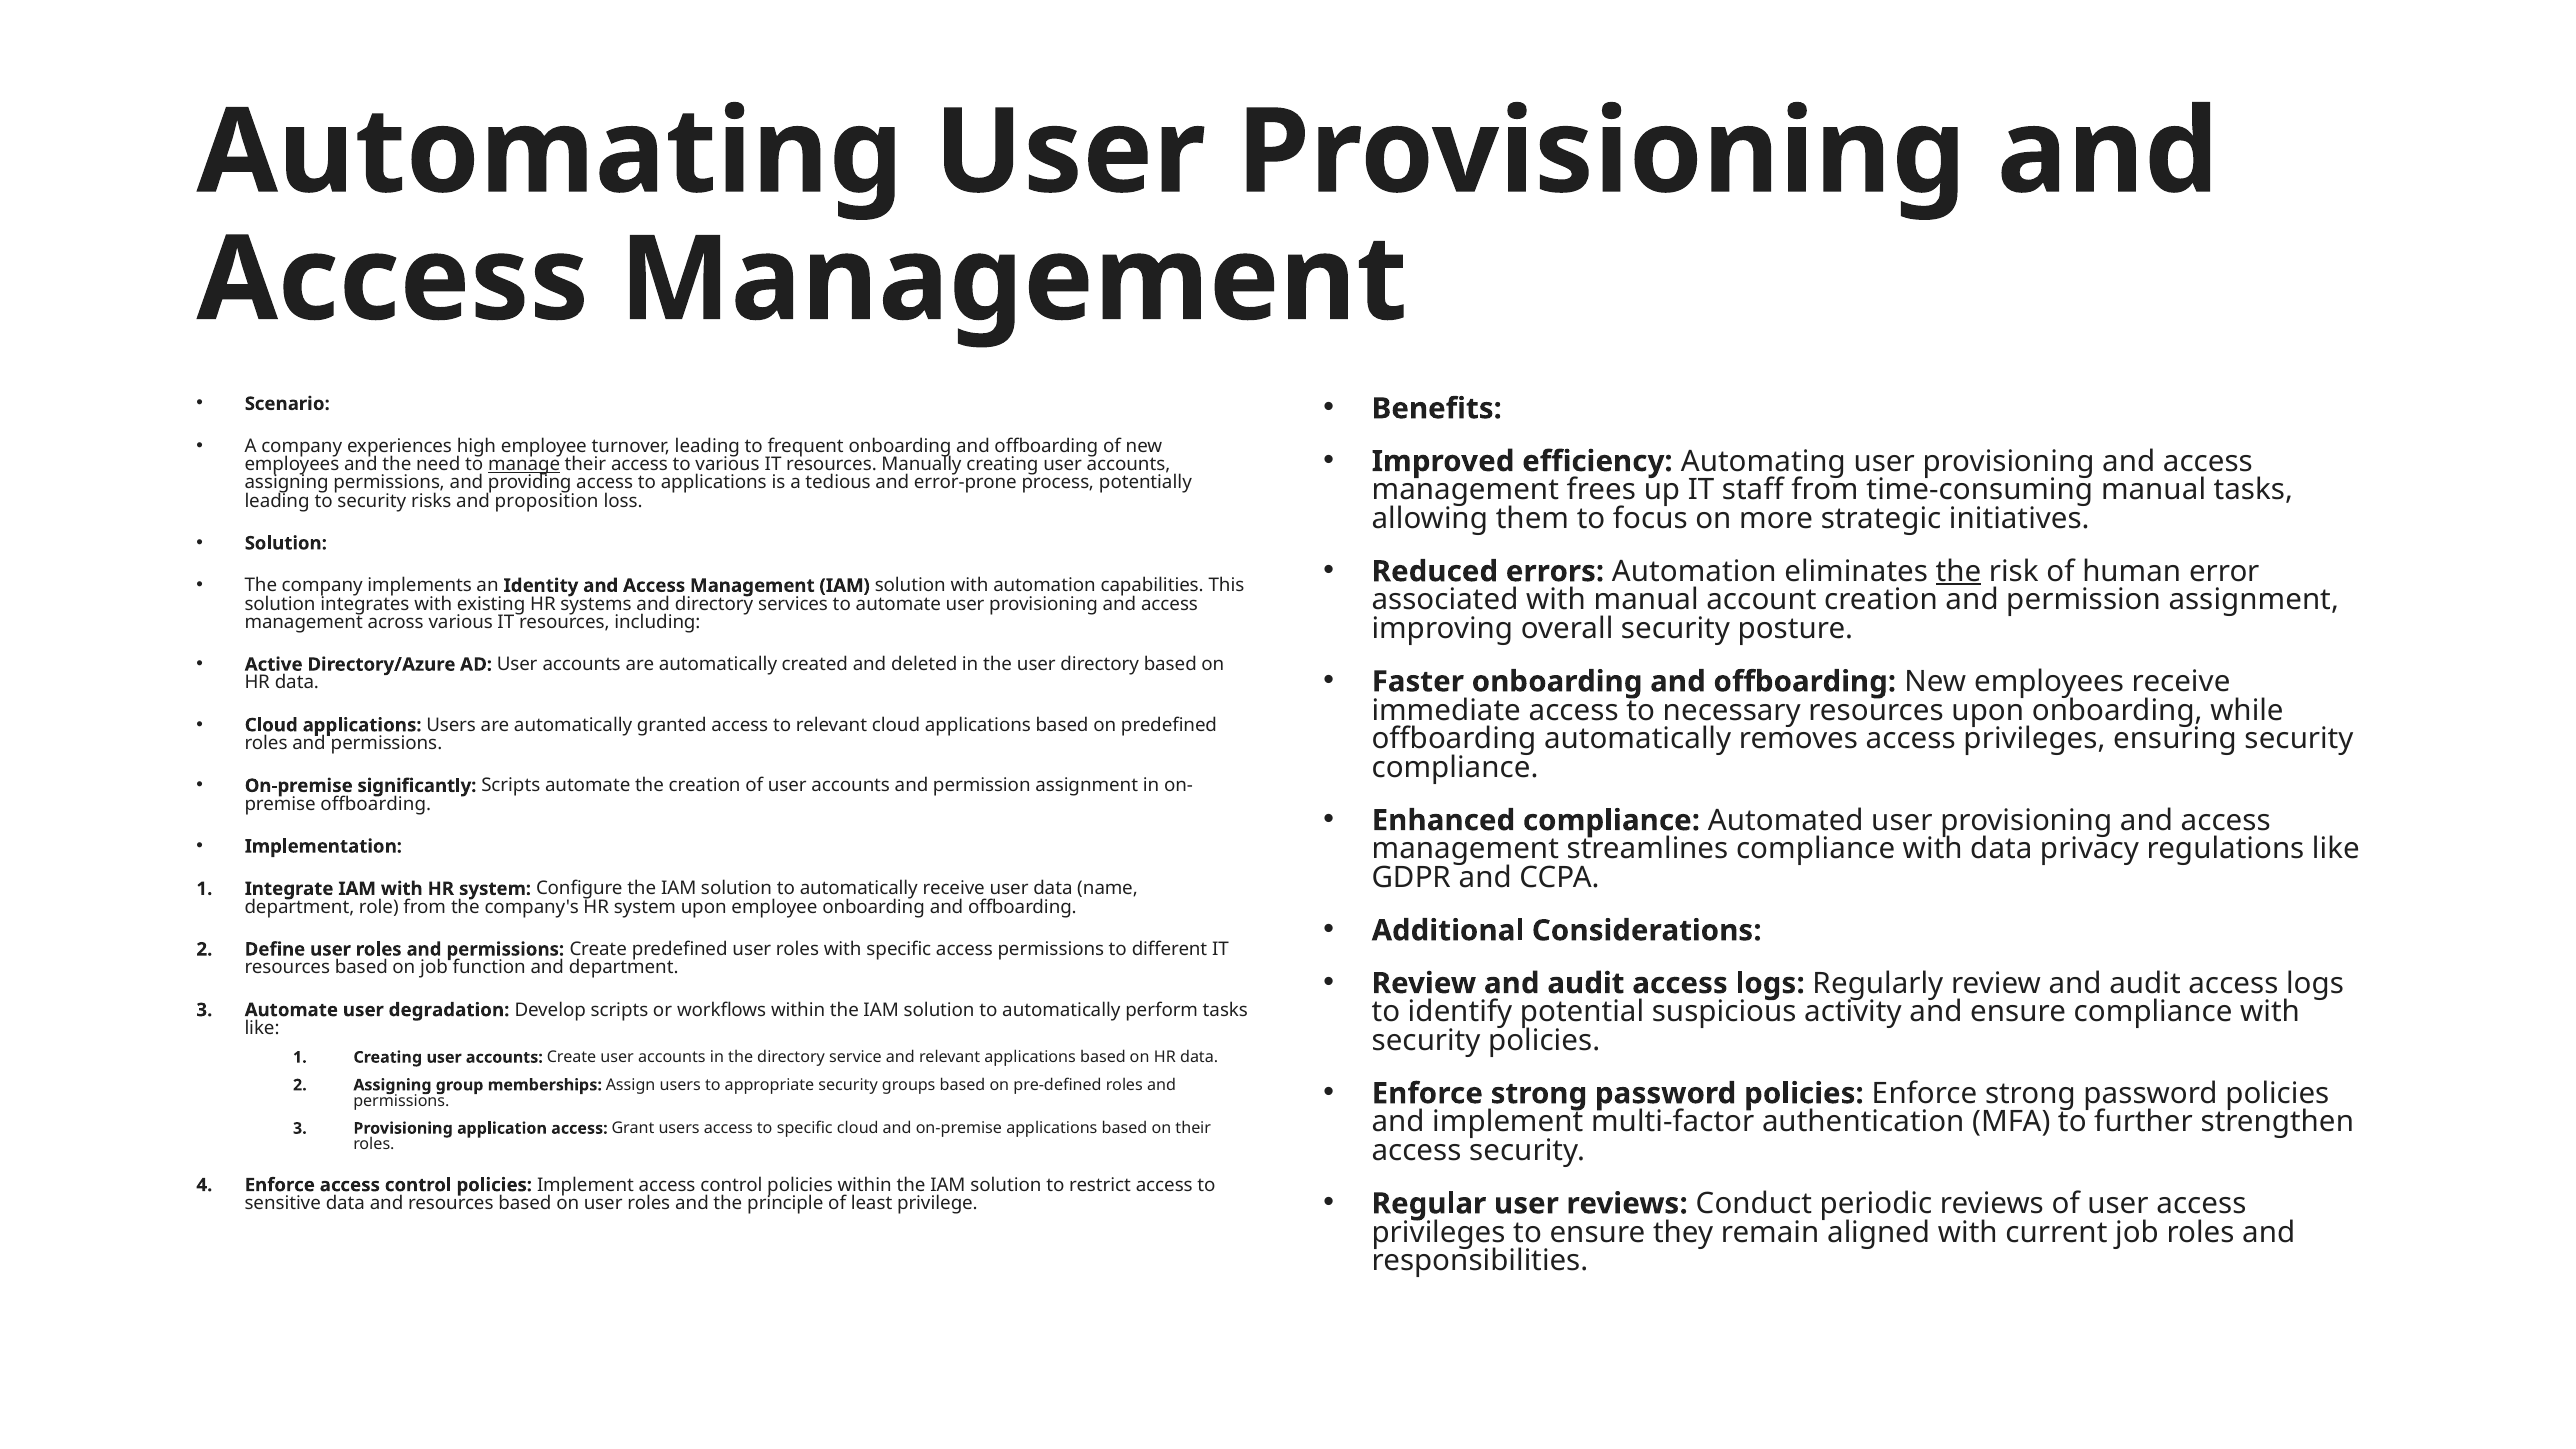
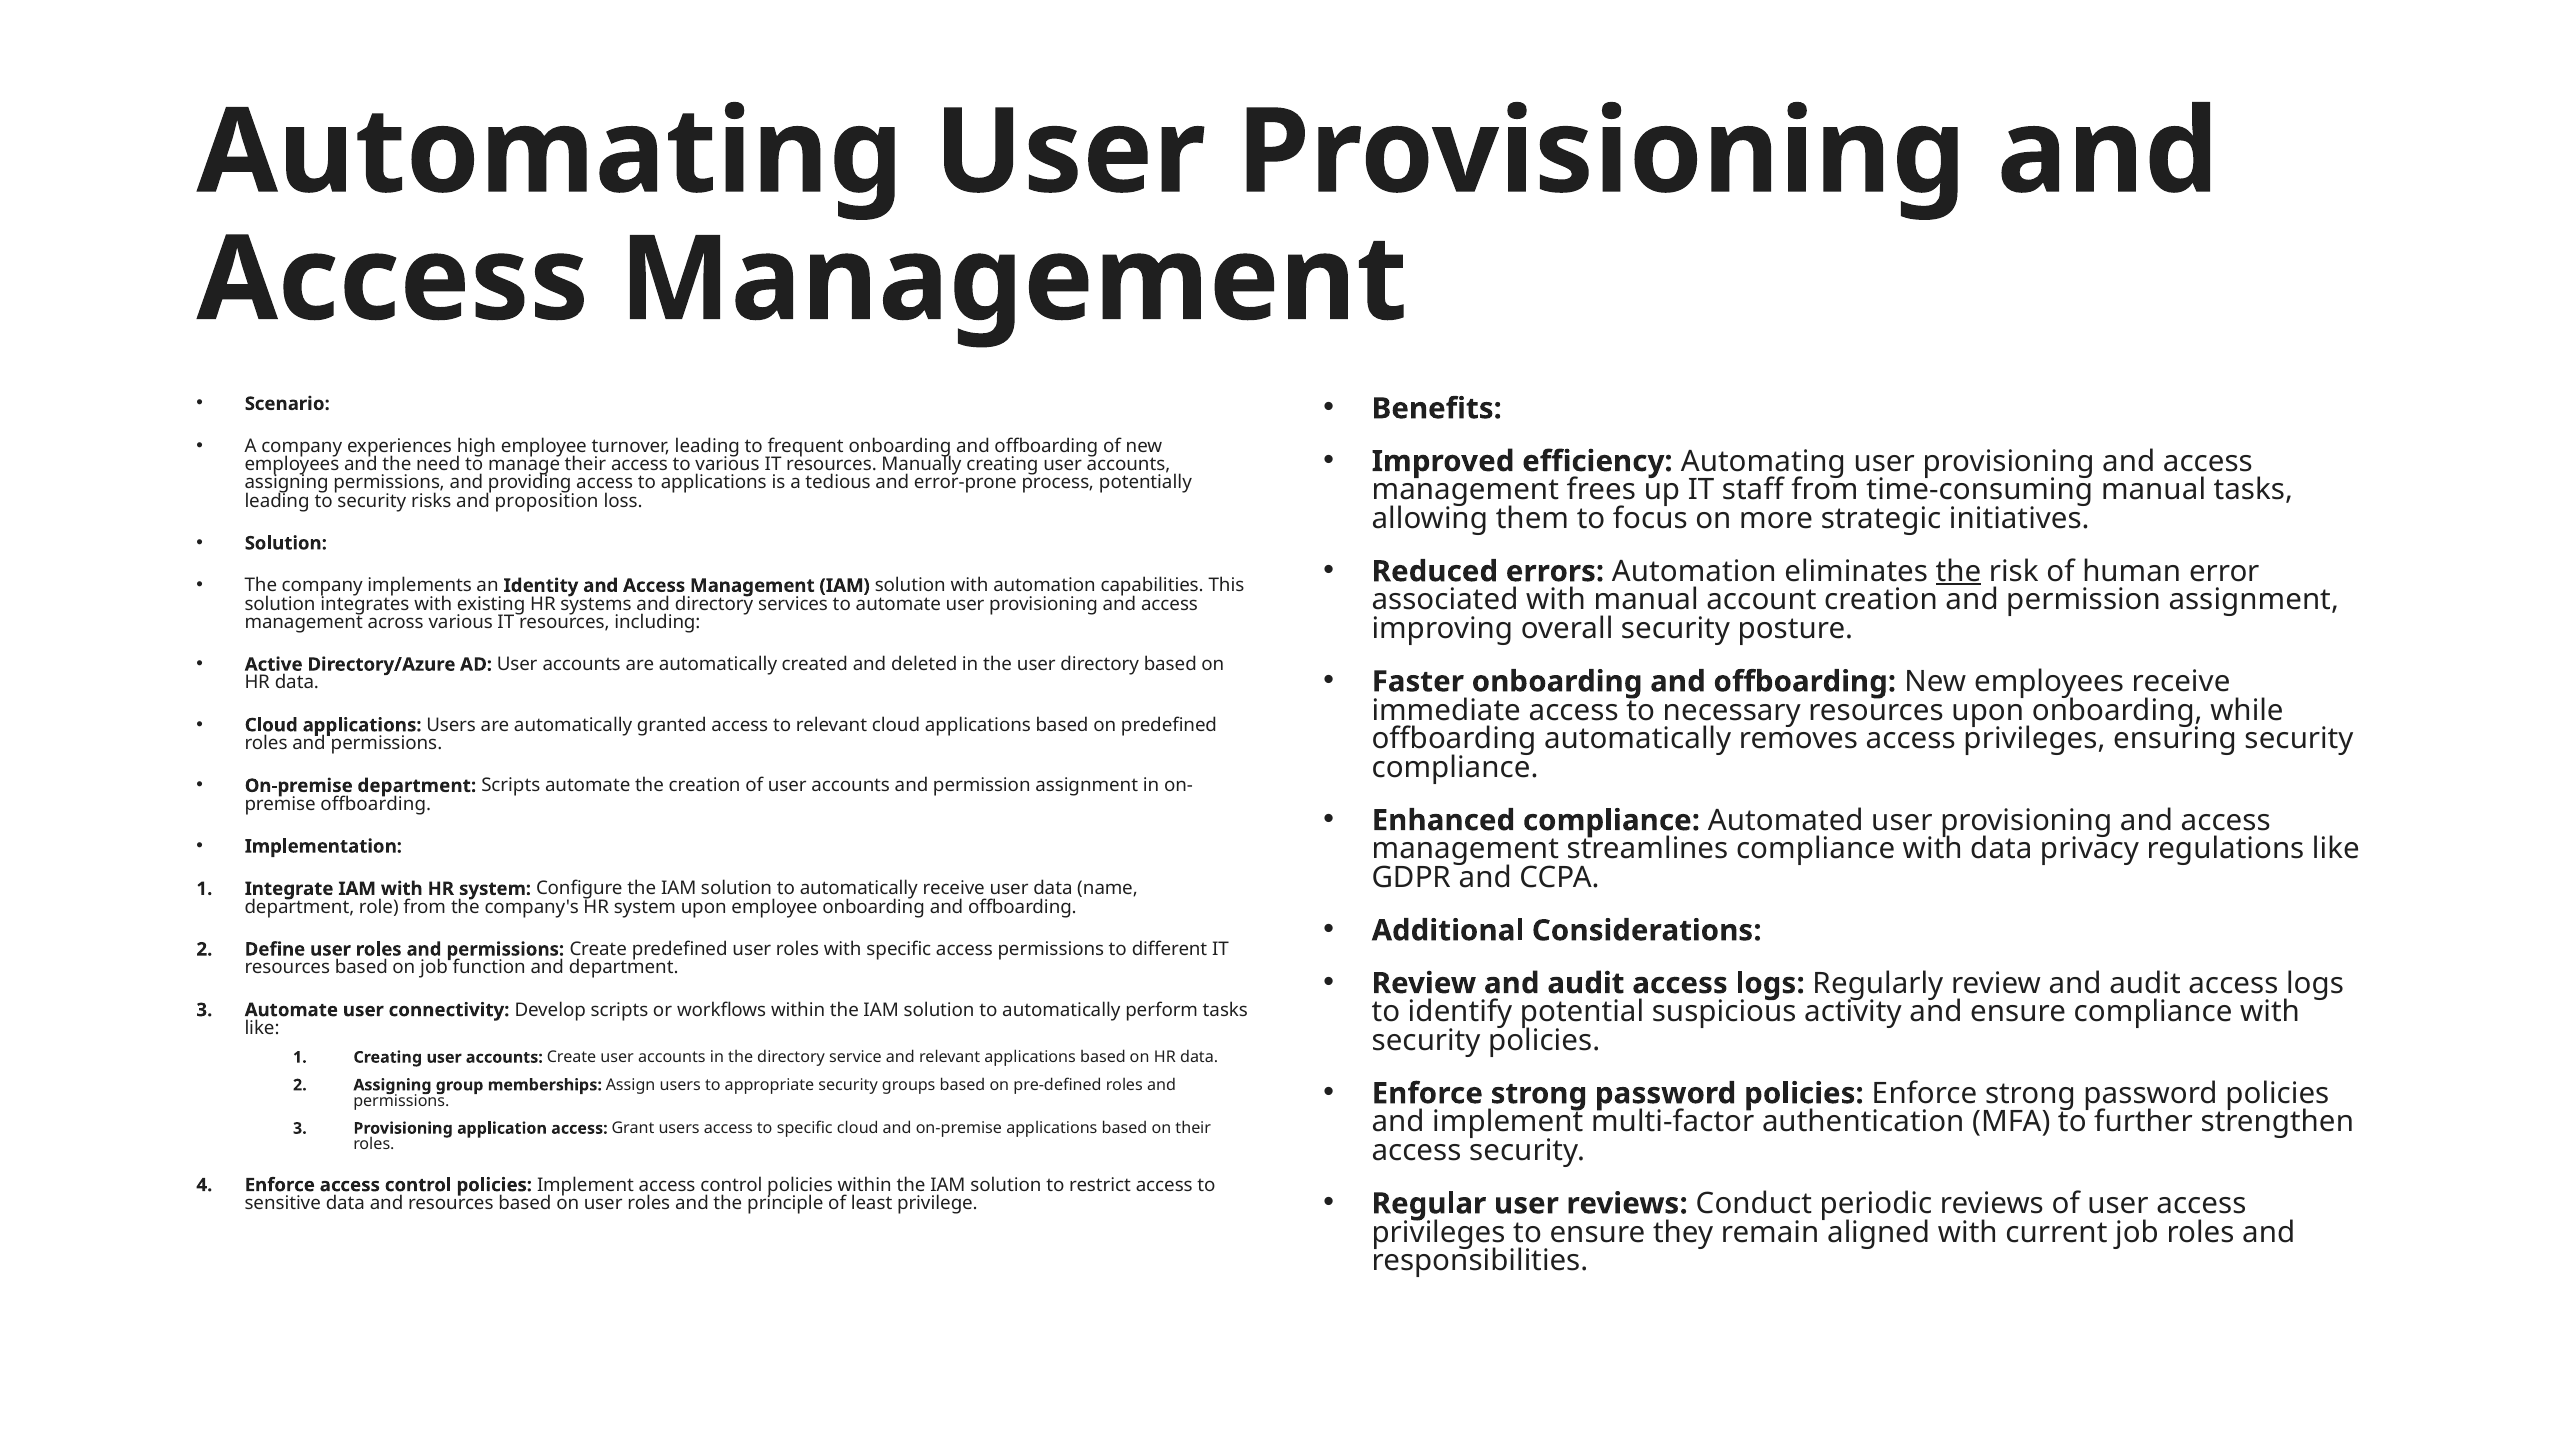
manage underline: present -> none
On-premise significantly: significantly -> department
degradation: degradation -> connectivity
